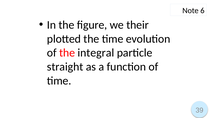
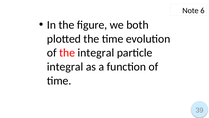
their: their -> both
straight at (65, 67): straight -> integral
